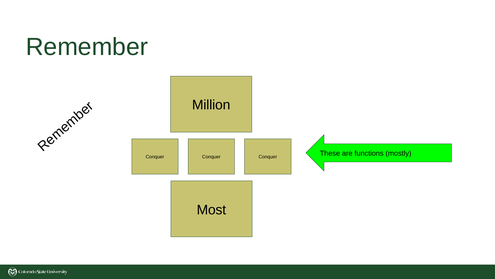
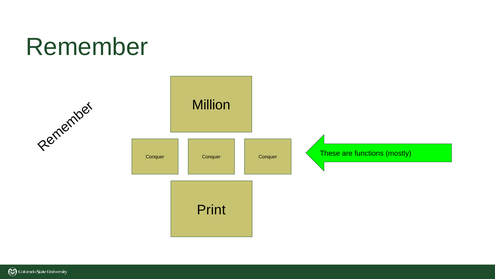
Most: Most -> Print
